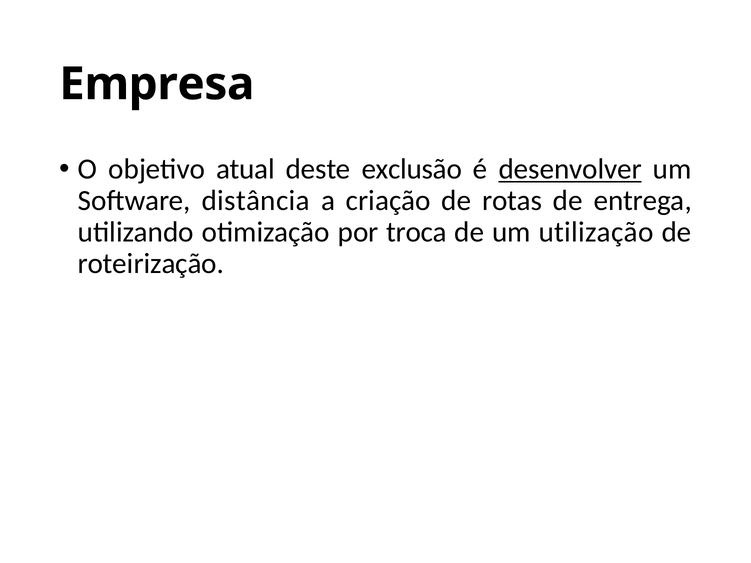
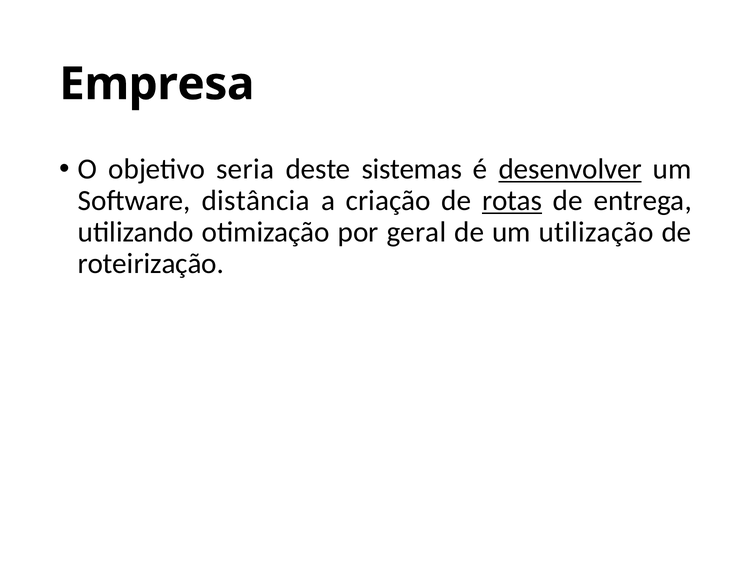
atual: atual -> seria
exclusão: exclusão -> sistemas
rotas underline: none -> present
troca: troca -> geral
